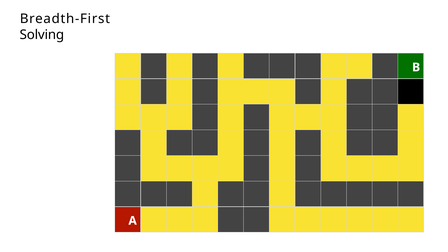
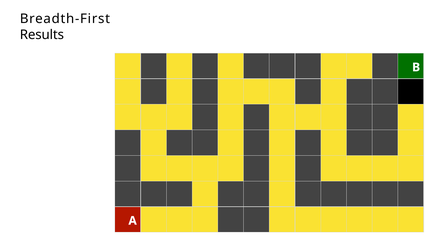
Solving: Solving -> Results
